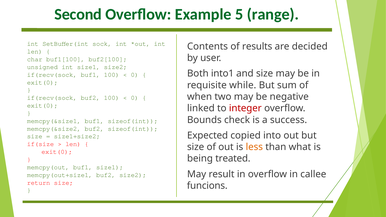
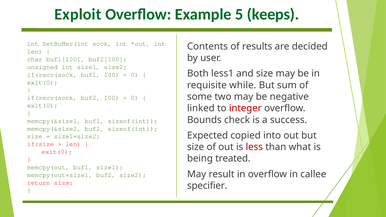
Second: Second -> Exploit
range: range -> keeps
into1: into1 -> less1
when: when -> some
less colour: orange -> red
funcions: funcions -> specifier
